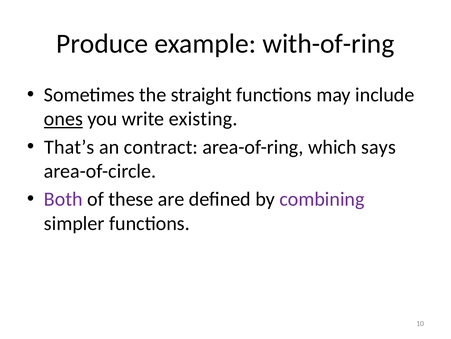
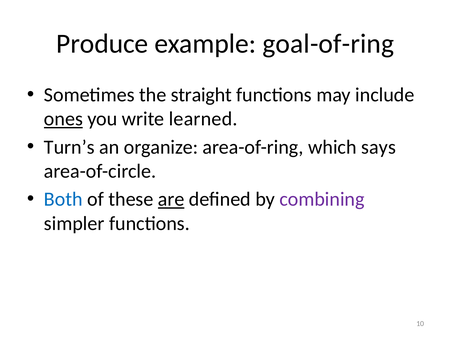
with-of-ring: with-of-ring -> goal-of-ring
existing: existing -> learned
That’s: That’s -> Turn’s
contract: contract -> organize
Both colour: purple -> blue
are underline: none -> present
